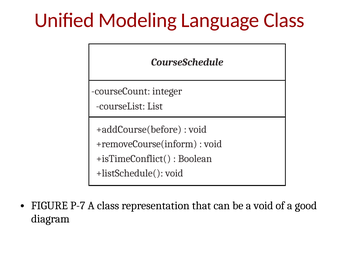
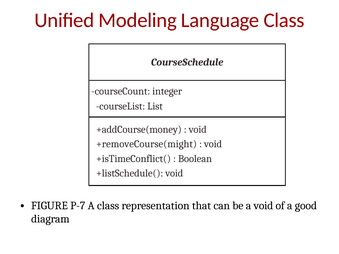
+addCourse(before: +addCourse(before -> +addCourse(money
+removeCourse(inform: +removeCourse(inform -> +removeCourse(might
